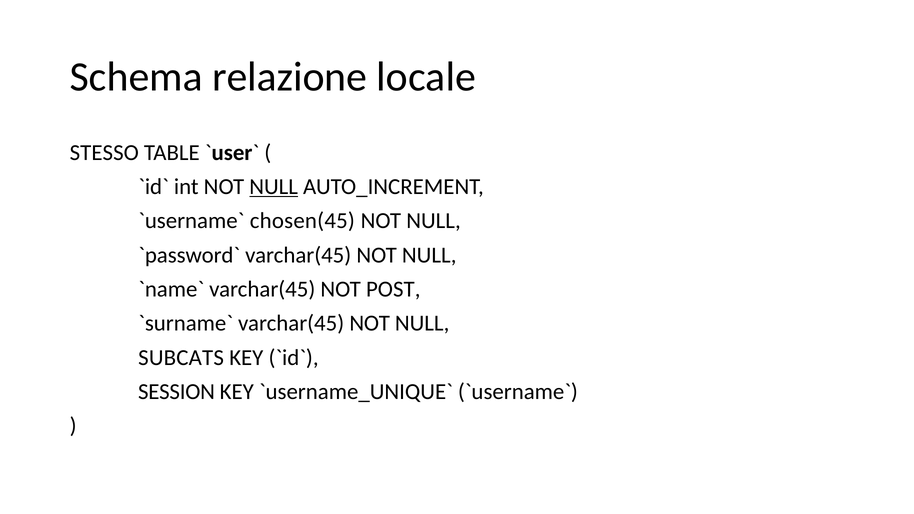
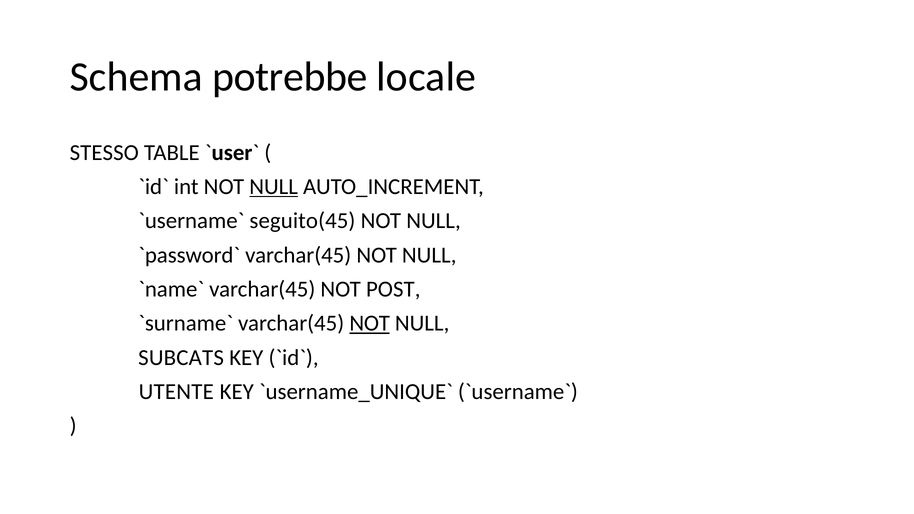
relazione: relazione -> potrebbe
chosen(45: chosen(45 -> seguito(45
NOT at (370, 323) underline: none -> present
SESSION: SESSION -> UTENTE
